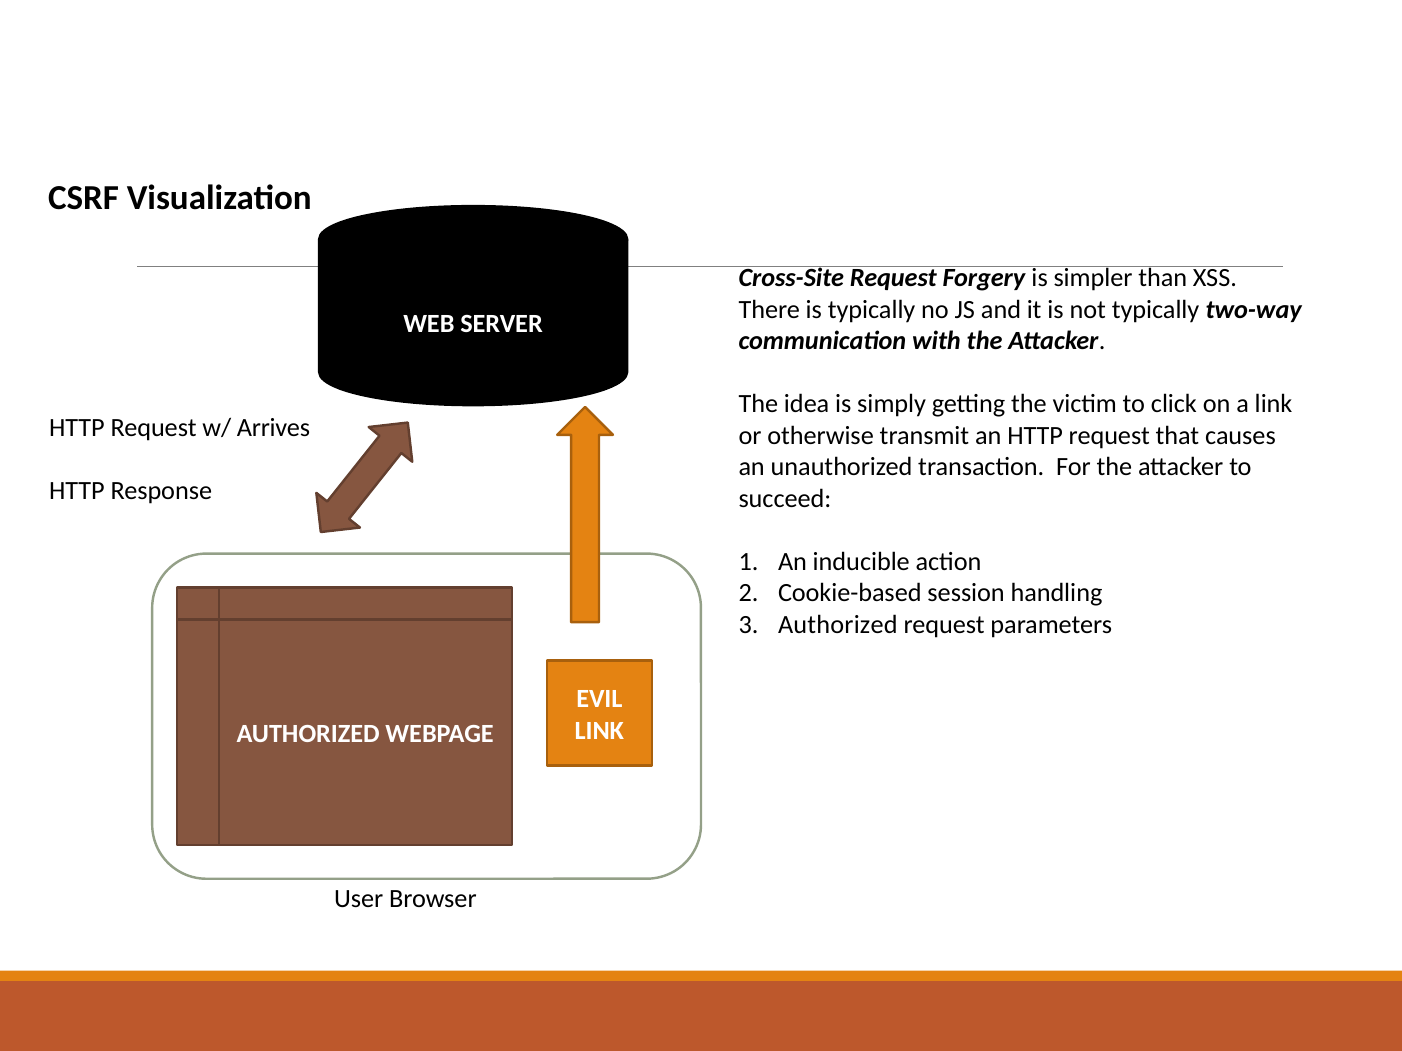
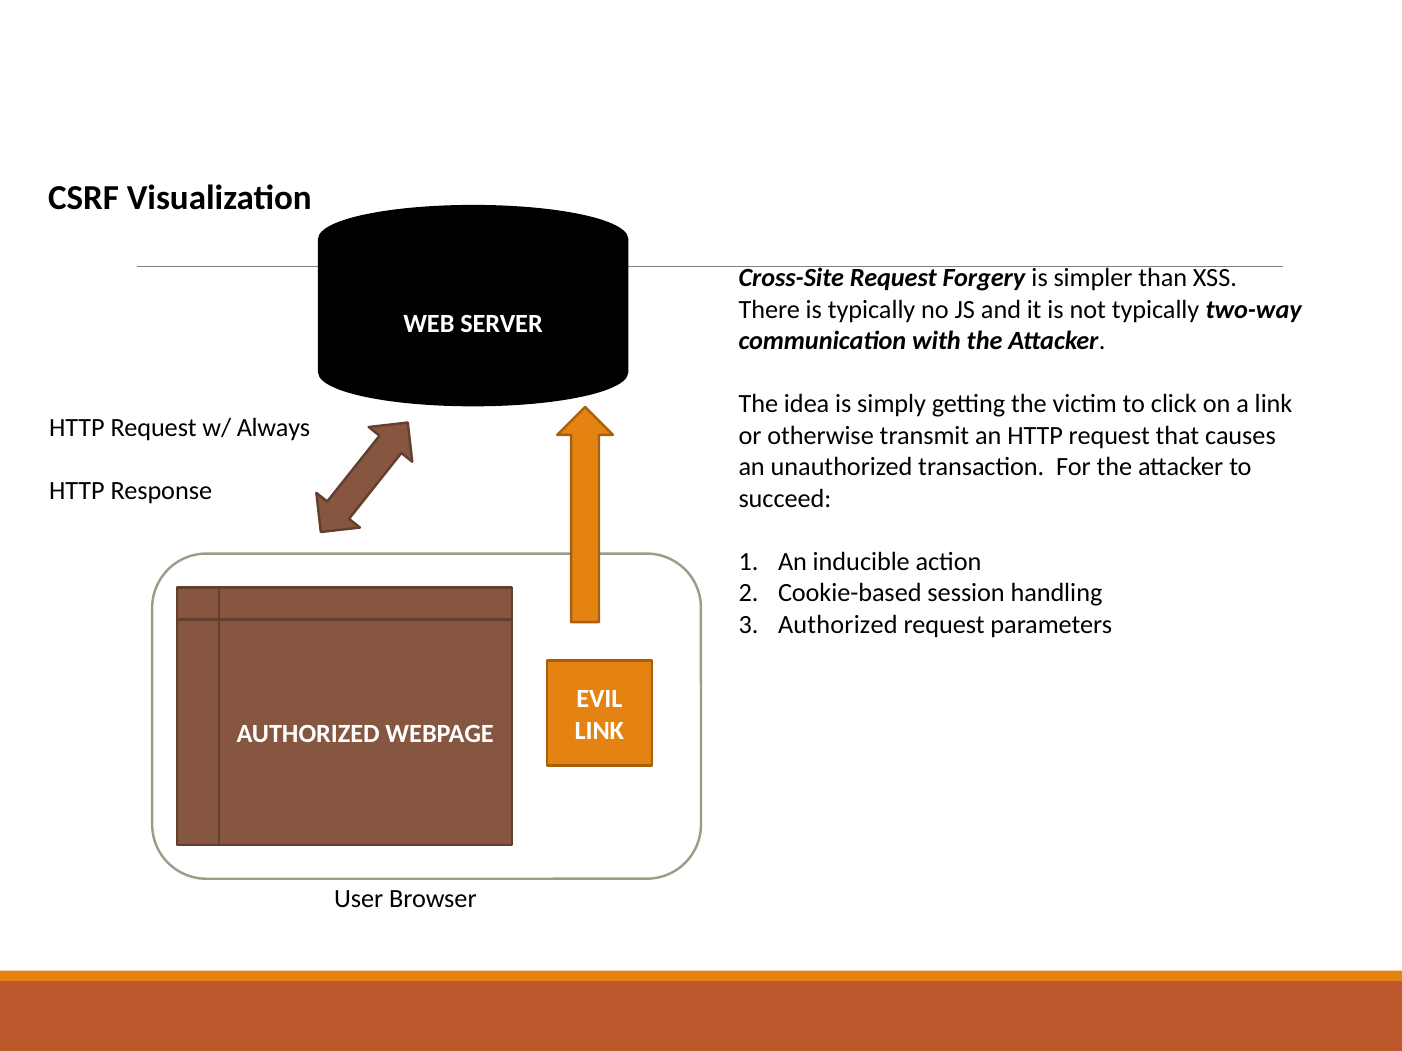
Arrives: Arrives -> Always
